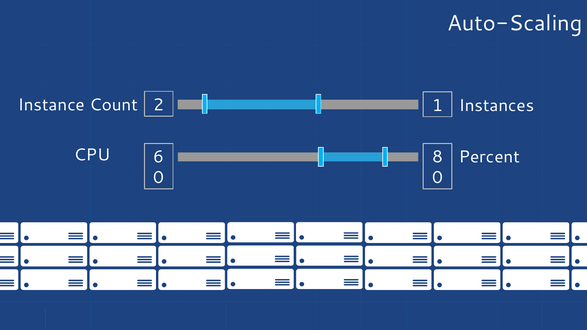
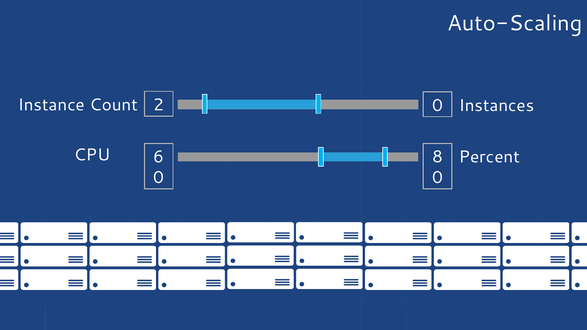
2 1: 1 -> 0
